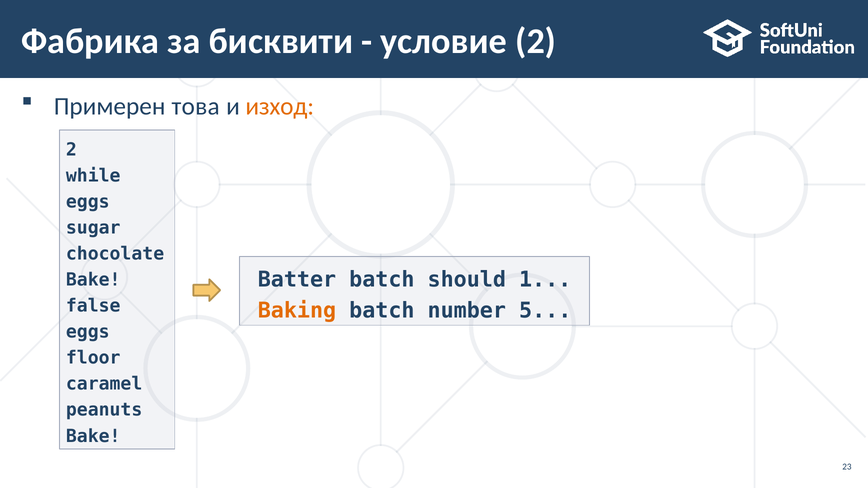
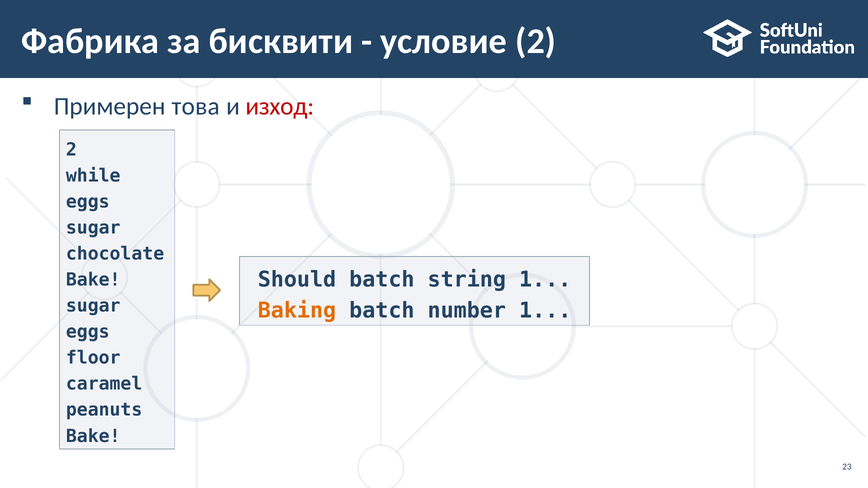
изход colour: orange -> red
Batter: Batter -> Should
should: should -> string
false at (93, 306): false -> sugar
number 5: 5 -> 1
